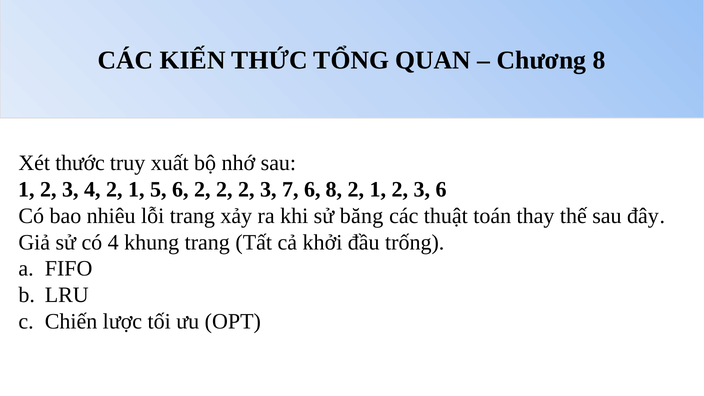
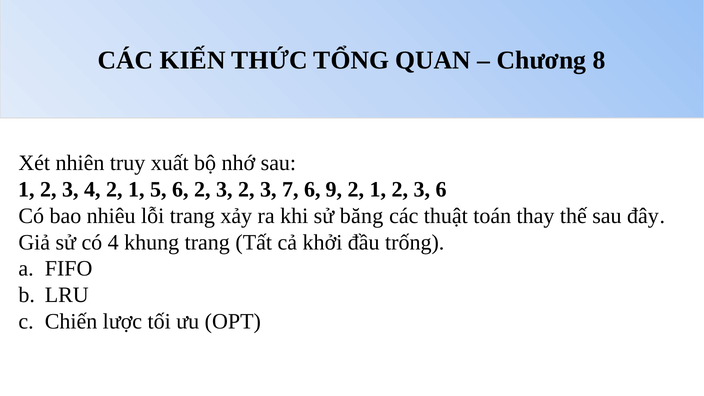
thước: thước -> nhiên
6 2 2: 2 -> 3
6 8: 8 -> 9
